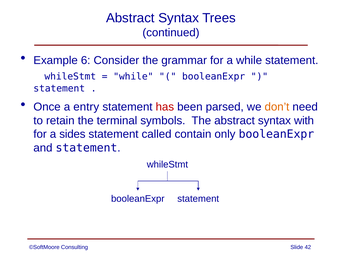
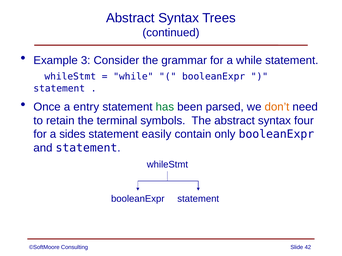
6: 6 -> 3
has colour: red -> green
with: with -> four
called: called -> easily
